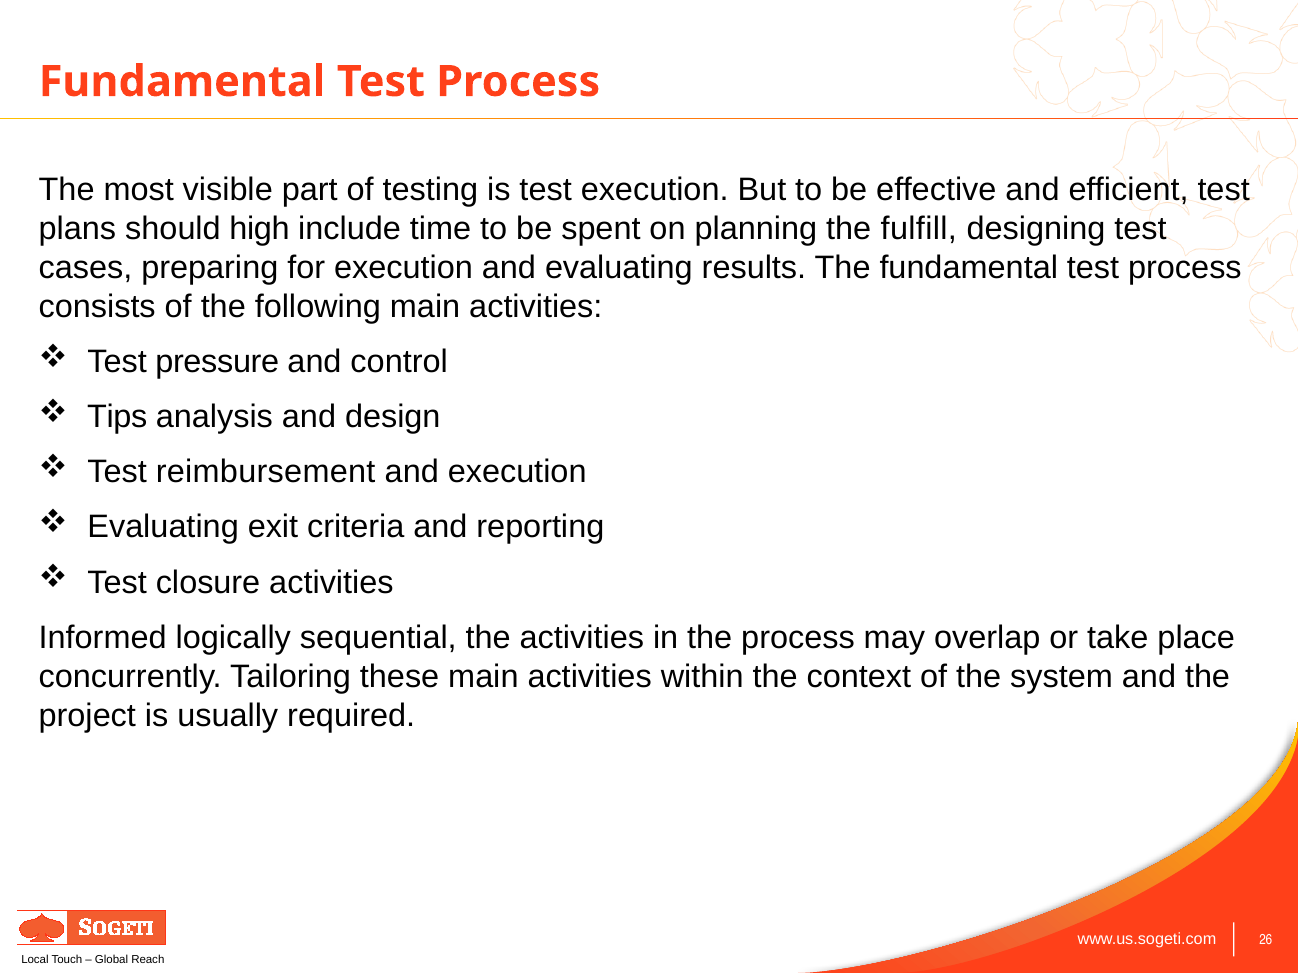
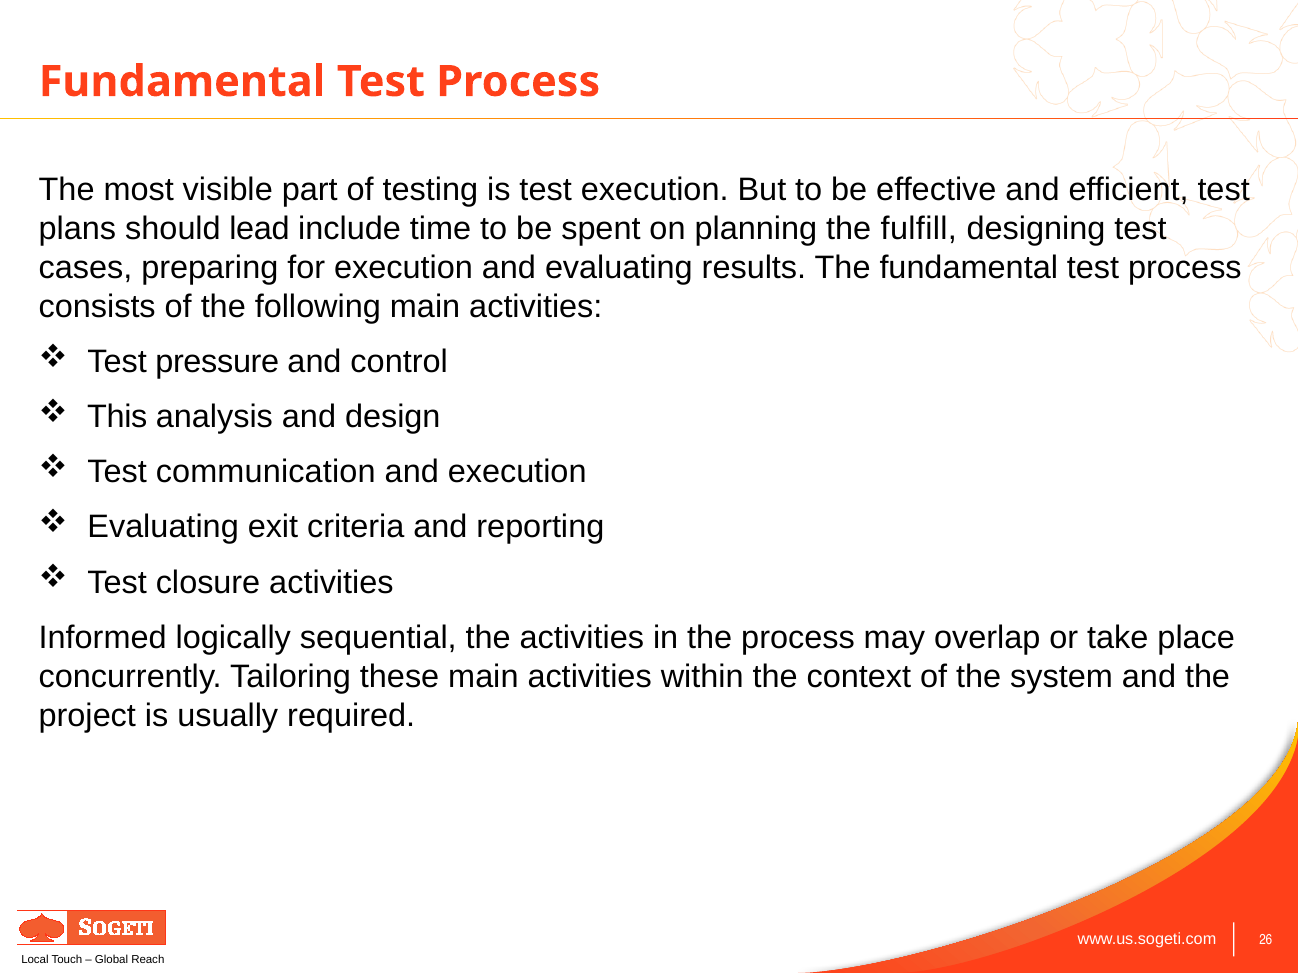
high: high -> lead
Tips: Tips -> This
reimbursement: reimbursement -> communication
